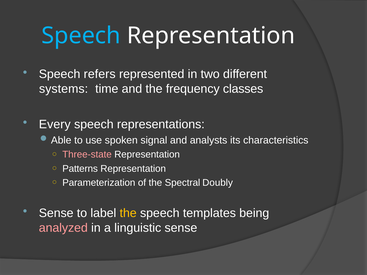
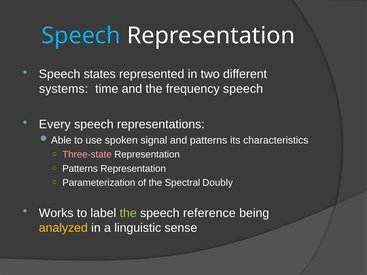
refers: refers -> states
frequency classes: classes -> speech
and analysts: analysts -> patterns
Sense at (56, 213): Sense -> Works
the at (128, 213) colour: yellow -> light green
templates: templates -> reference
analyzed colour: pink -> yellow
